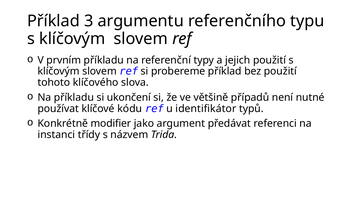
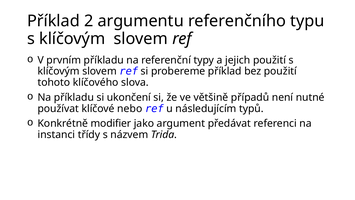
3: 3 -> 2
kódu: kódu -> nebo
identifikátor: identifikátor -> následujícím
